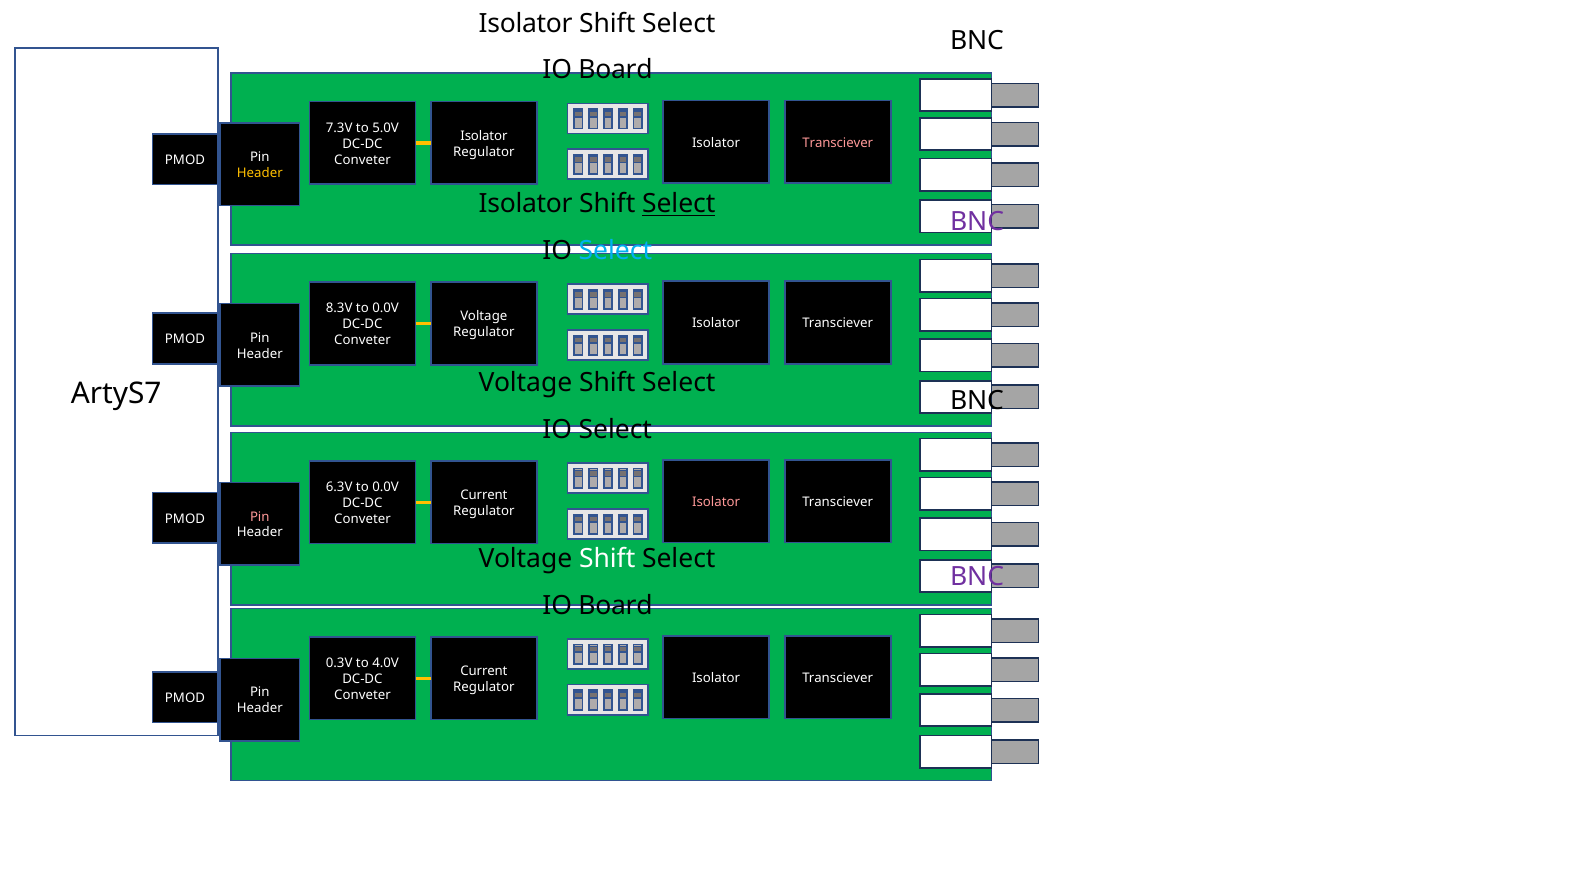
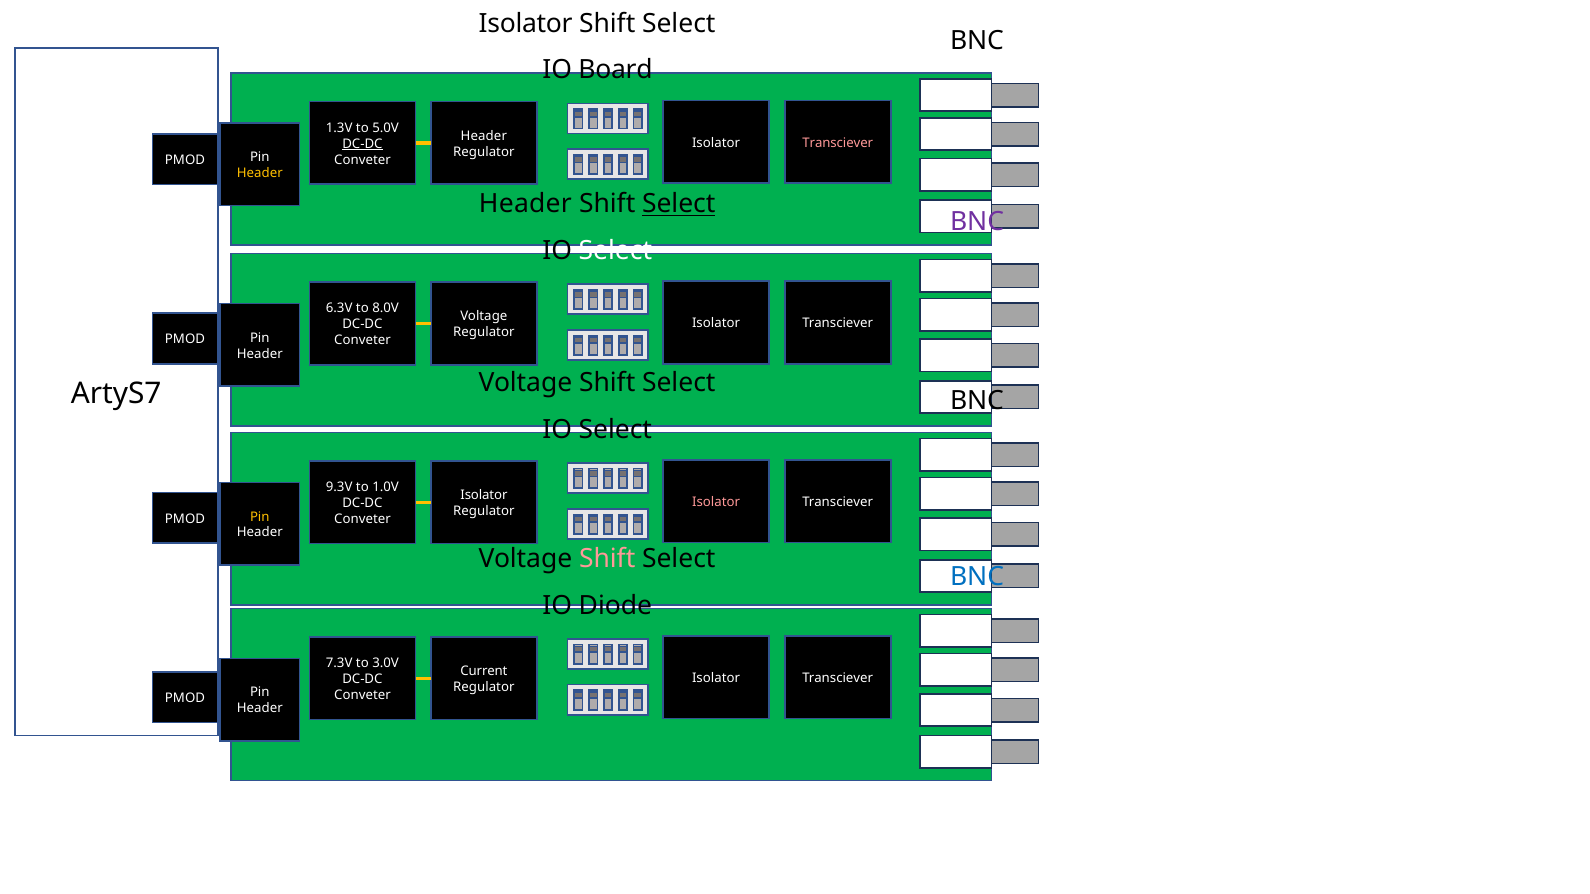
7.3V: 7.3V -> 1.3V
Isolator at (484, 136): Isolator -> Header
DC-DC at (362, 144) underline: none -> present
Isolator at (526, 204): Isolator -> Header
Select at (615, 251) colour: light blue -> white
8.3V: 8.3V -> 6.3V
0.0V at (386, 309): 0.0V -> 8.0V
6.3V: 6.3V -> 9.3V
0.0V at (386, 488): 0.0V -> 1.0V
Current at (484, 496): Current -> Isolator
Pin at (260, 517) colour: pink -> yellow
Shift at (607, 559) colour: white -> pink
BNC at (977, 577) colour: purple -> blue
Board at (616, 606): Board -> Diode
0.3V: 0.3V -> 7.3V
4.0V: 4.0V -> 3.0V
